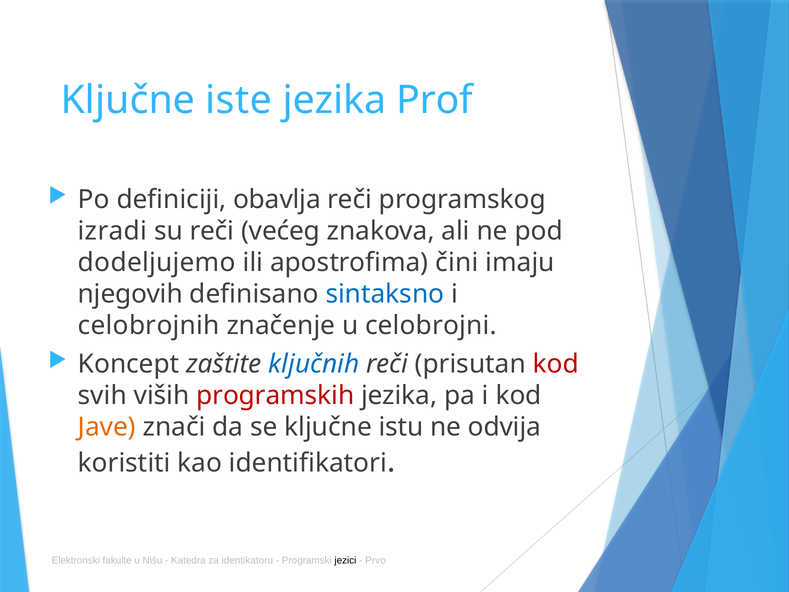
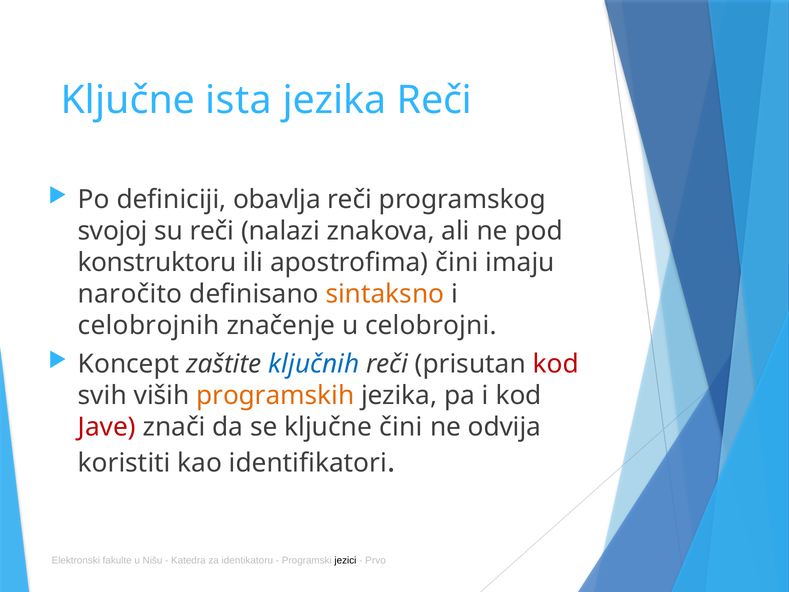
iste: iste -> ista
jezika Prof: Prof -> Reči
izradi: izradi -> svojoj
većeg: većeg -> nalazi
dodeljujemo: dodeljujemo -> konstruktoru
njegovih: njegovih -> naročito
sintaksno colour: blue -> orange
programskih colour: red -> orange
Jave colour: orange -> red
ključne istu: istu -> čini
